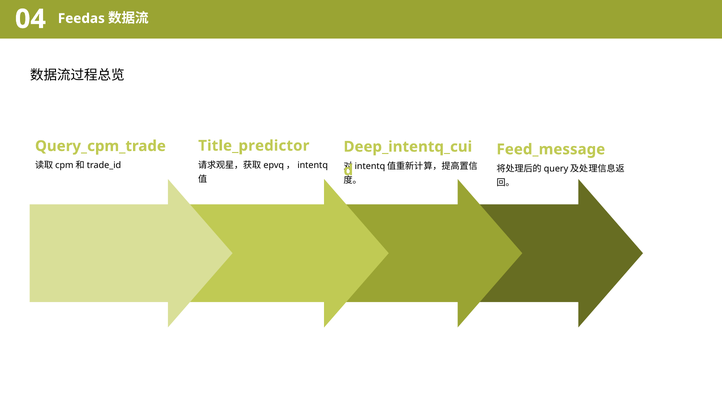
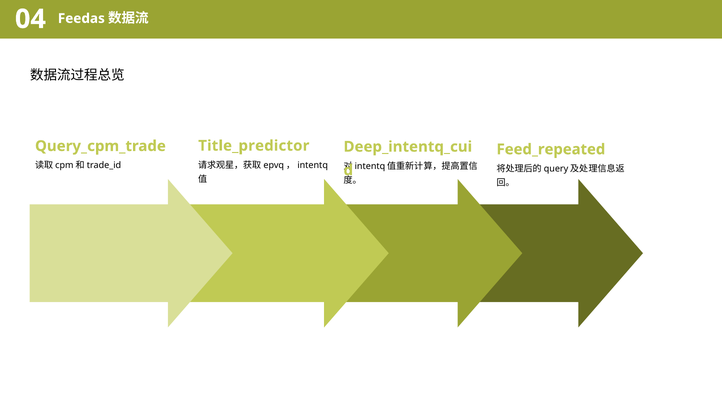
Feed_message: Feed_message -> Feed_repeated
